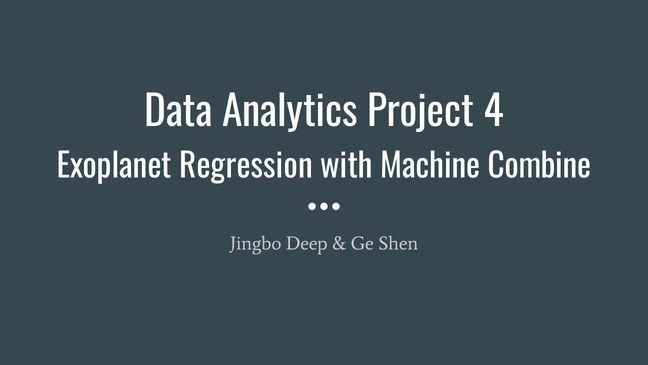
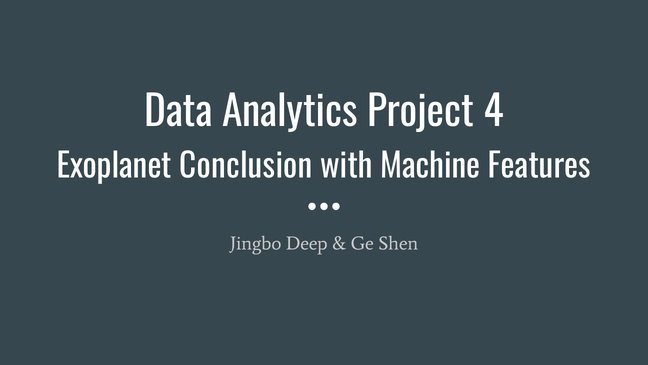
Regression: Regression -> Conclusion
Combine: Combine -> Features
